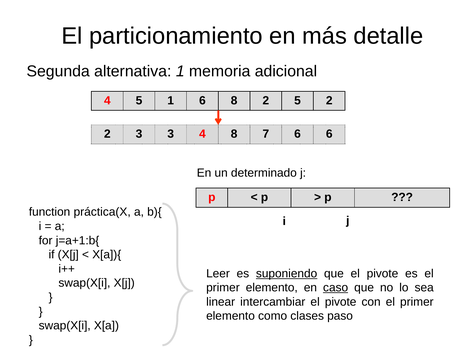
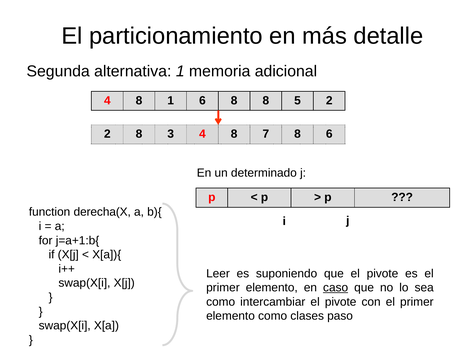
5 at (139, 101): 5 -> 8
8 2: 2 -> 8
2 3: 3 -> 8
7 6: 6 -> 8
práctica(X: práctica(X -> derecha(X
suponiendo underline: present -> none
linear at (221, 302): linear -> como
